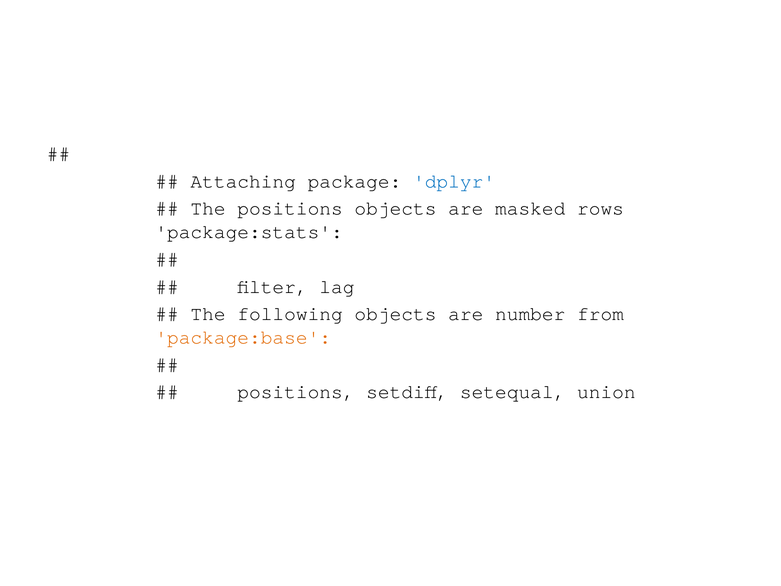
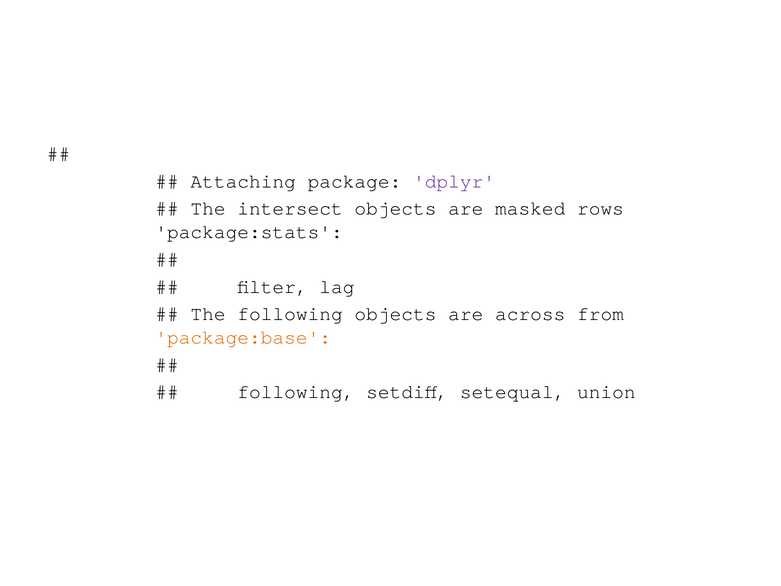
dplyr colour: blue -> purple
The positions: positions -> intersect
number: number -> across
positions at (296, 392): positions -> following
